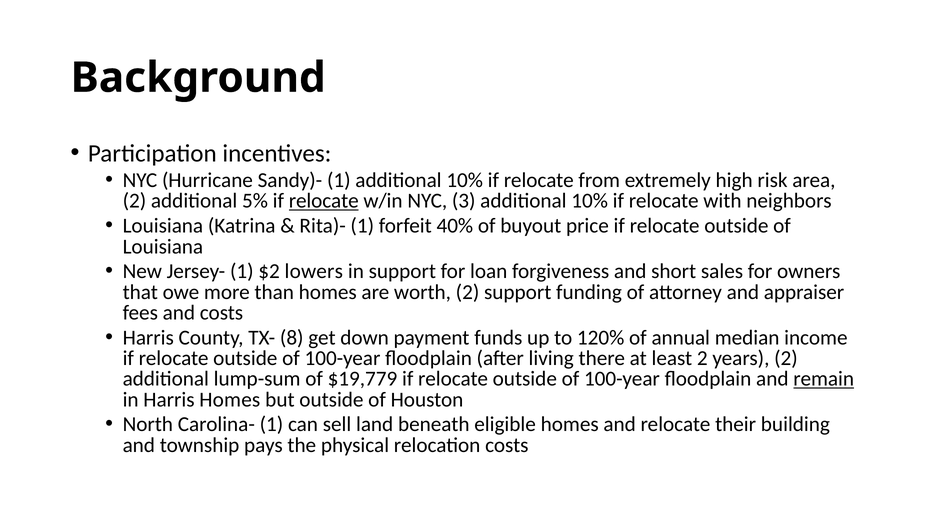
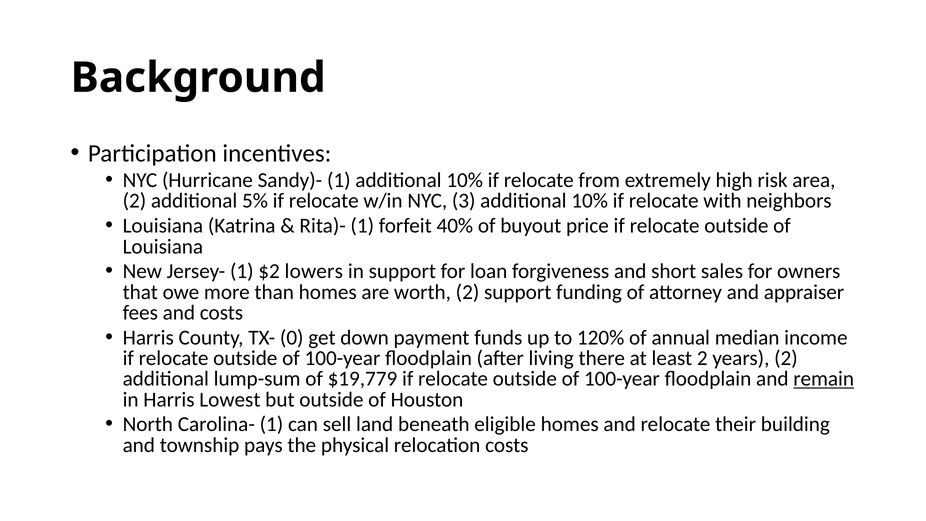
relocate at (324, 201) underline: present -> none
8: 8 -> 0
Harris Homes: Homes -> Lowest
